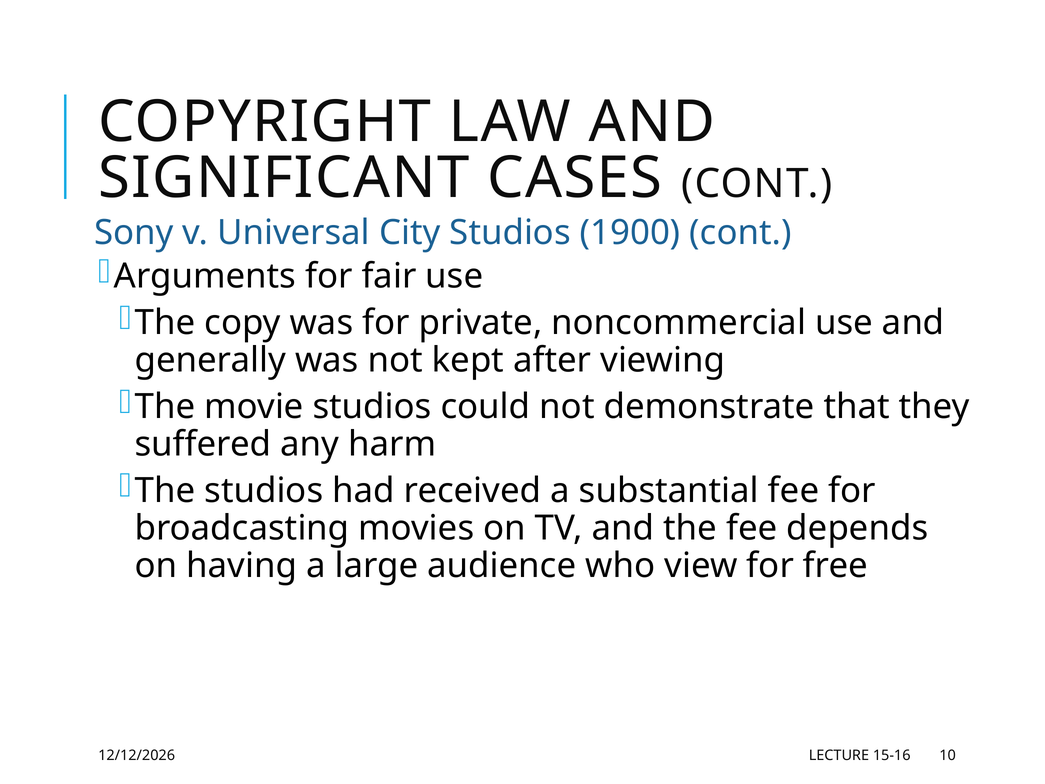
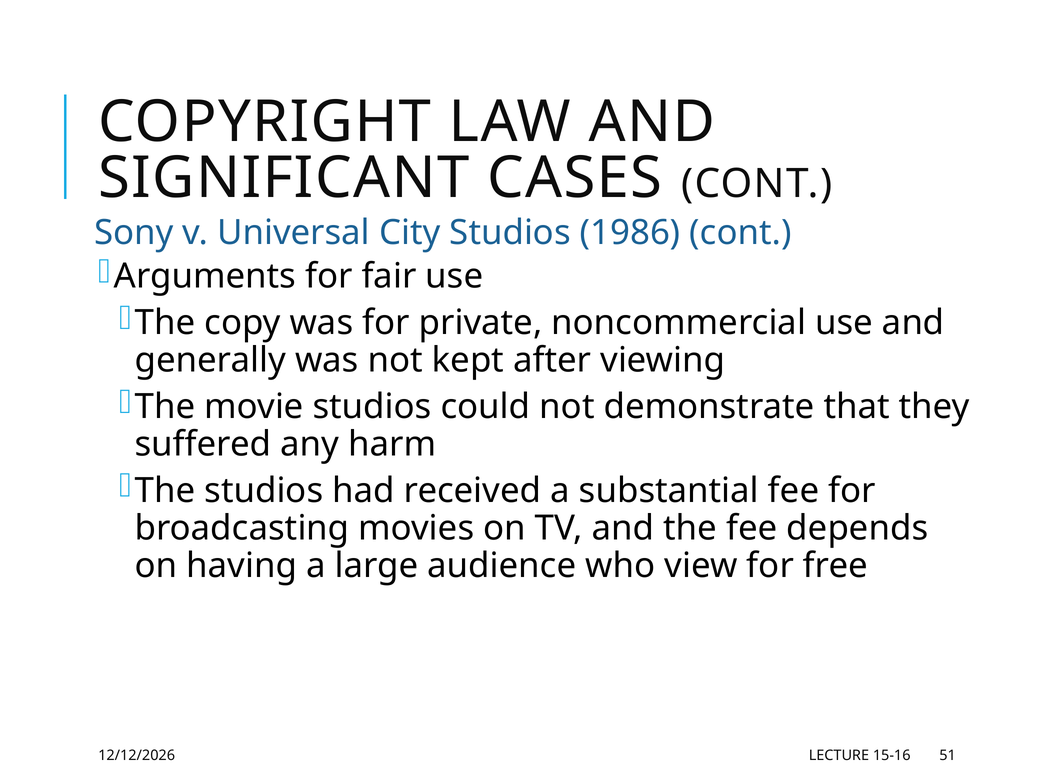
1900: 1900 -> 1986
10: 10 -> 51
